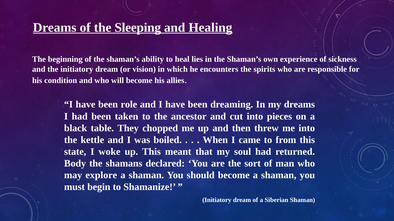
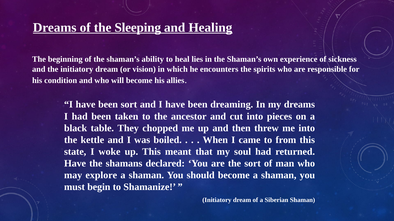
been role: role -> sort
Body at (75, 164): Body -> Have
